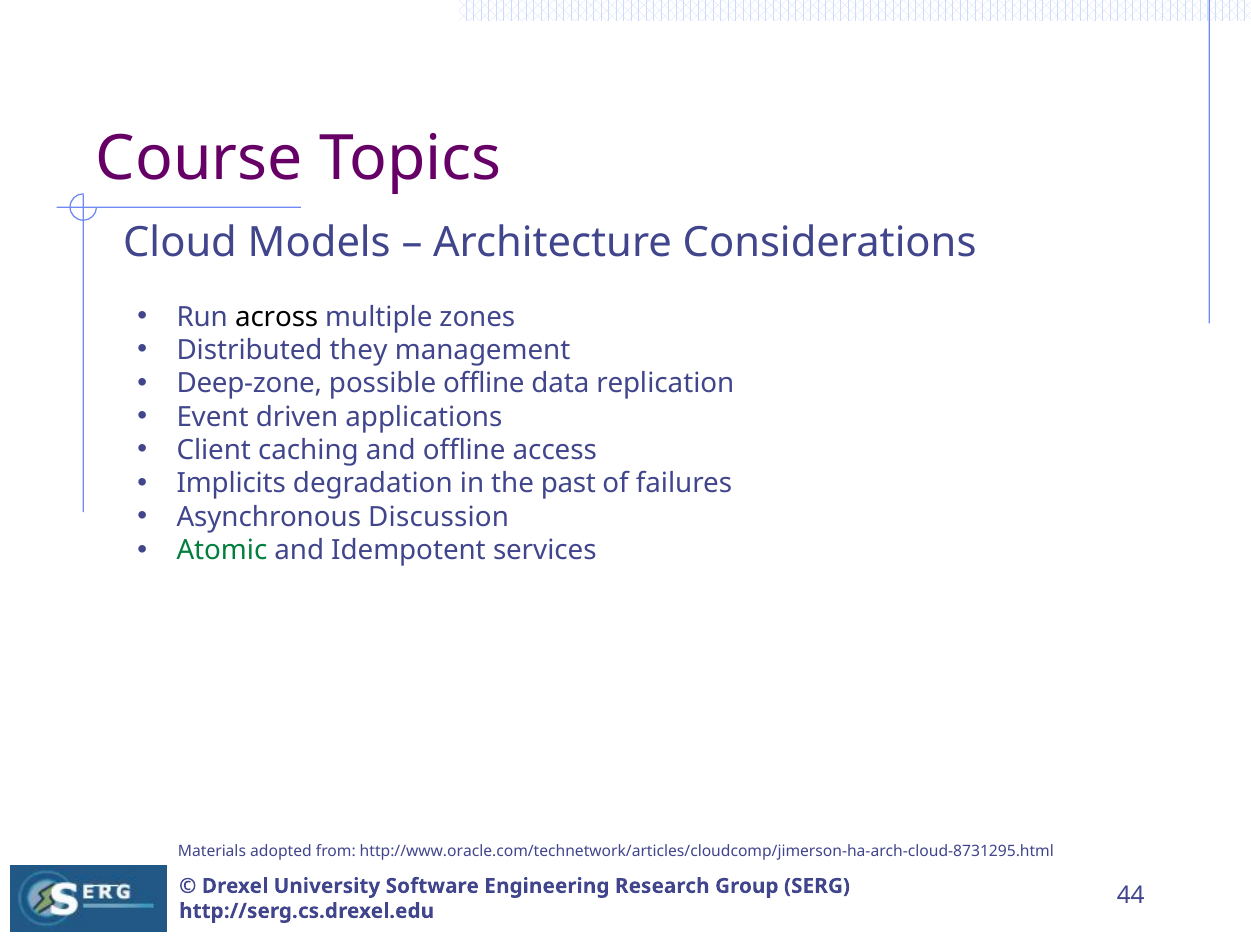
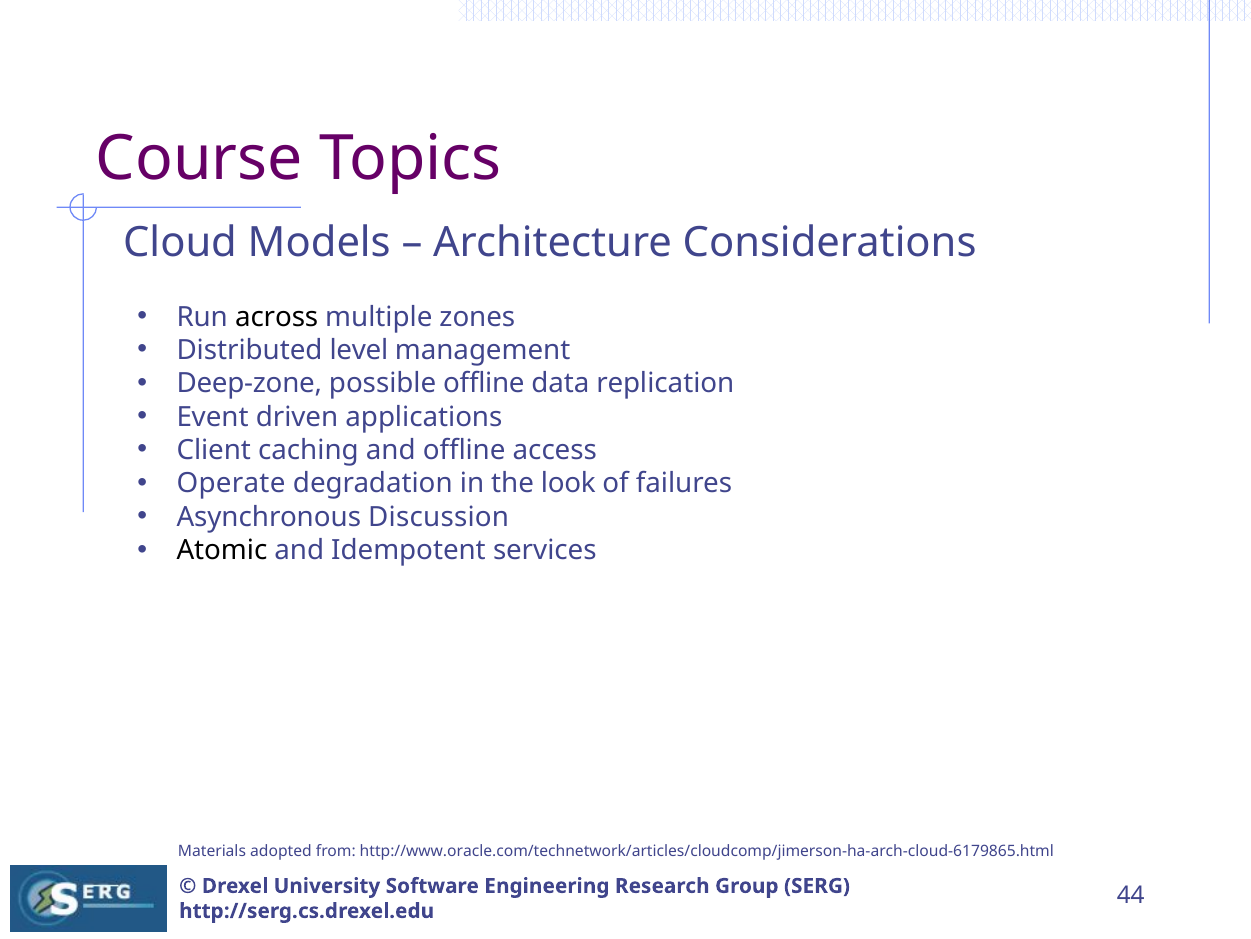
they: they -> level
Implicits: Implicits -> Operate
past: past -> look
Atomic colour: green -> black
http://www.oracle.com/technetwork/articles/cloudcomp/jimerson-ha-arch-cloud-8731295.html: http://www.oracle.com/technetwork/articles/cloudcomp/jimerson-ha-arch-cloud-8731295.html -> http://www.oracle.com/technetwork/articles/cloudcomp/jimerson-ha-arch-cloud-6179865.html
